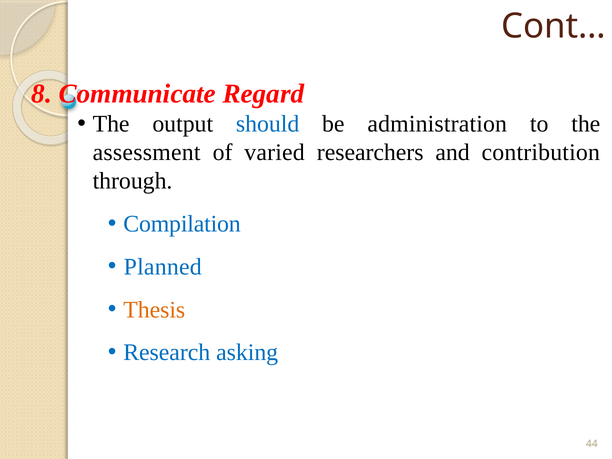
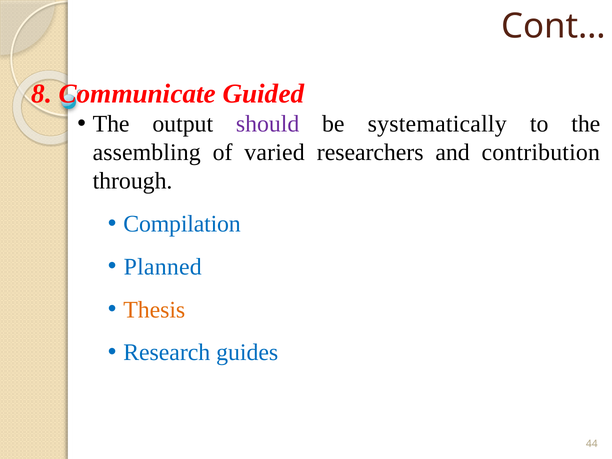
Regard: Regard -> Guided
should colour: blue -> purple
administration: administration -> systematically
assessment: assessment -> assembling
asking: asking -> guides
